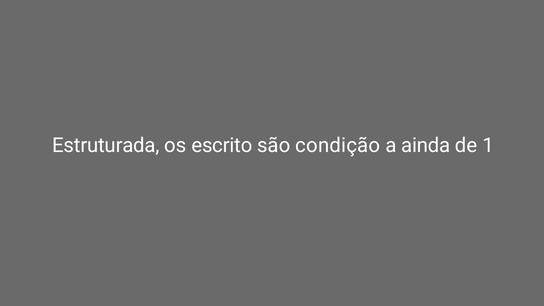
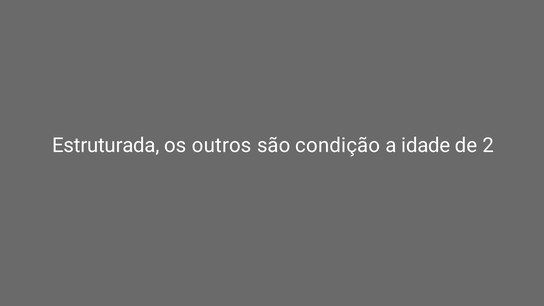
escrito: escrito -> outros
ainda: ainda -> idade
1: 1 -> 2
